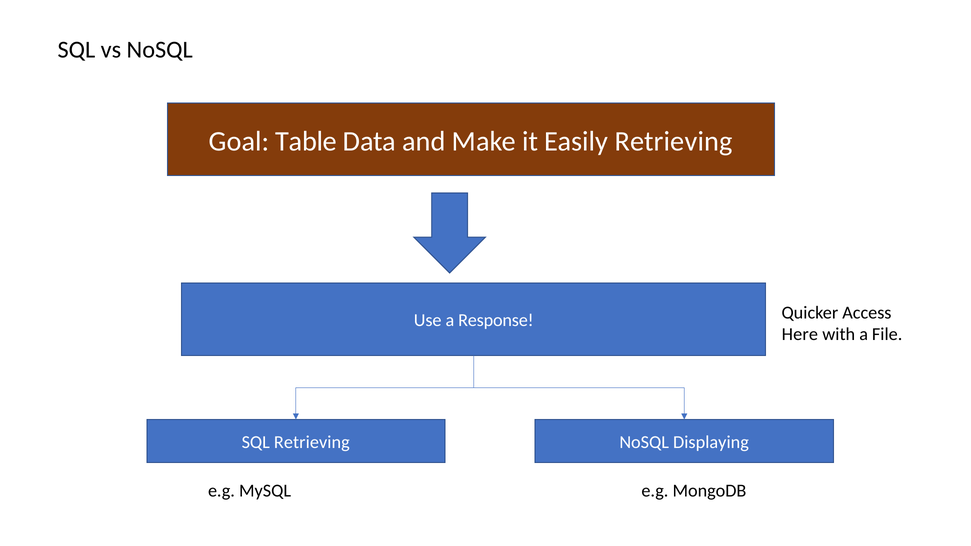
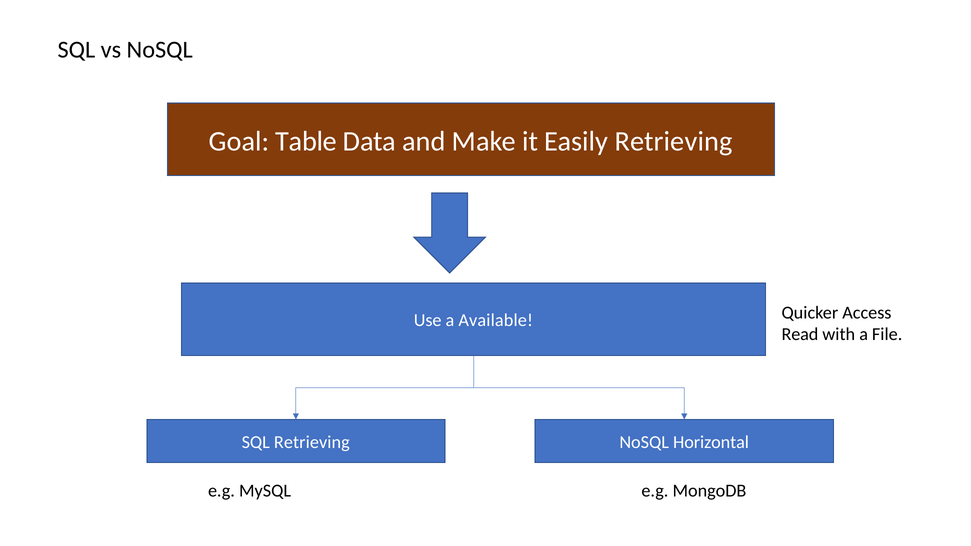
Response: Response -> Available
Here: Here -> Read
Displaying: Displaying -> Horizontal
